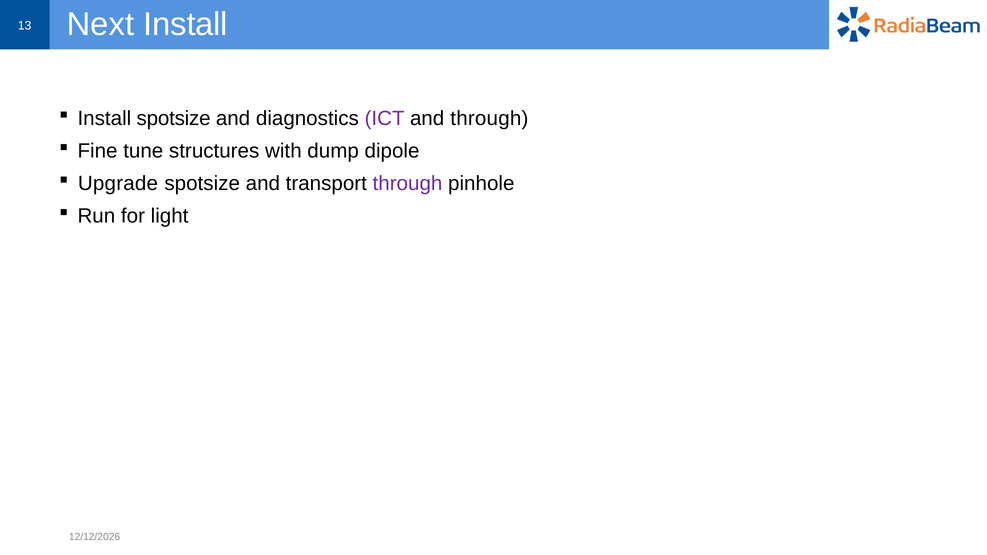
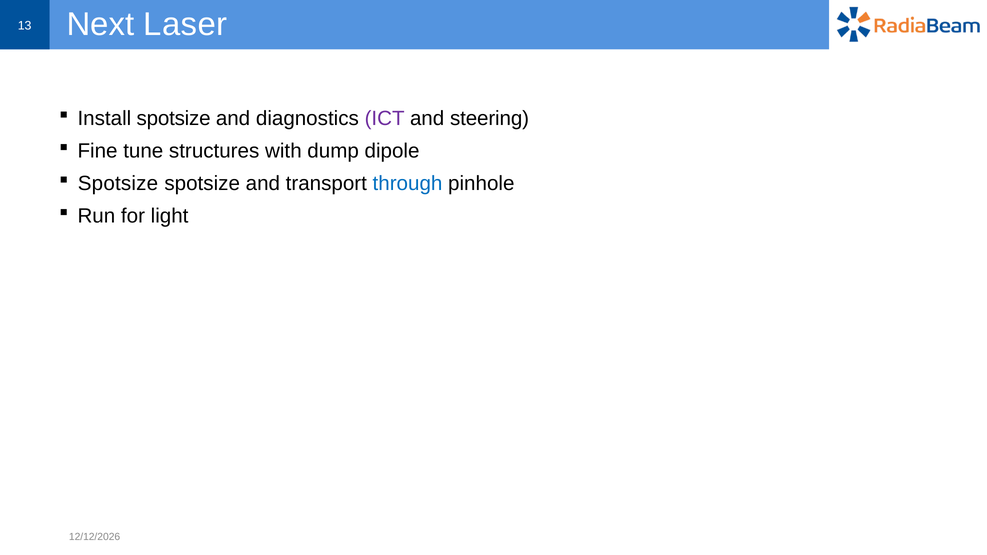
Next Install: Install -> Laser
and through: through -> steering
Upgrade at (118, 183): Upgrade -> Spotsize
through at (407, 183) colour: purple -> blue
